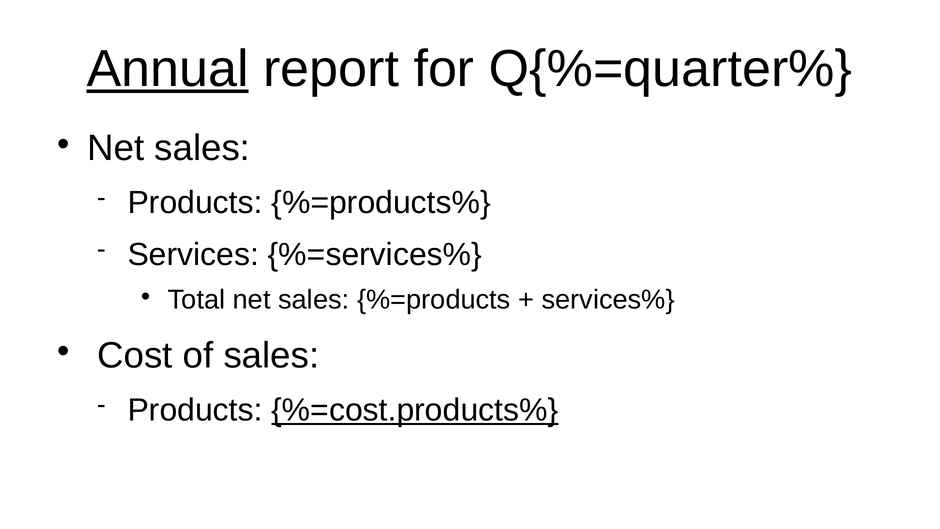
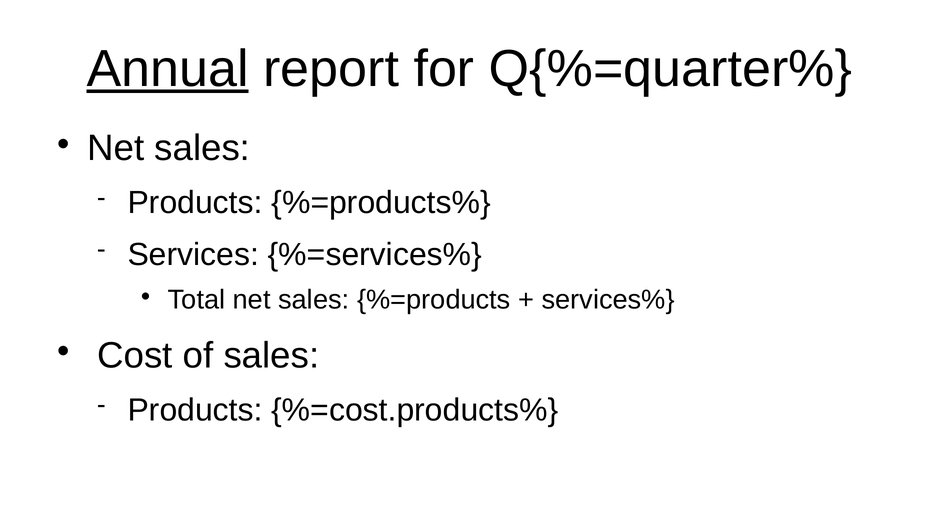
%=cost.products% underline: present -> none
